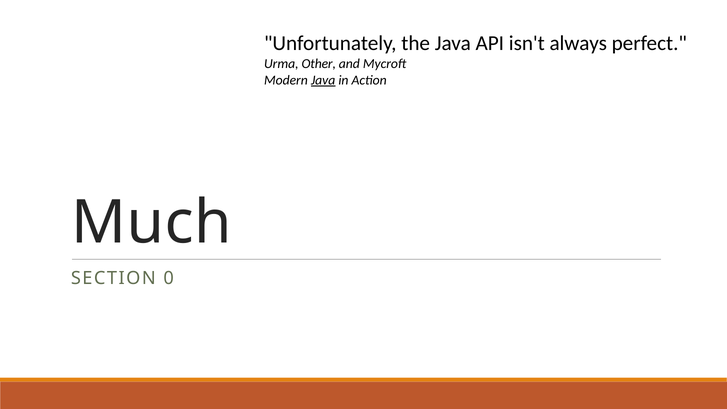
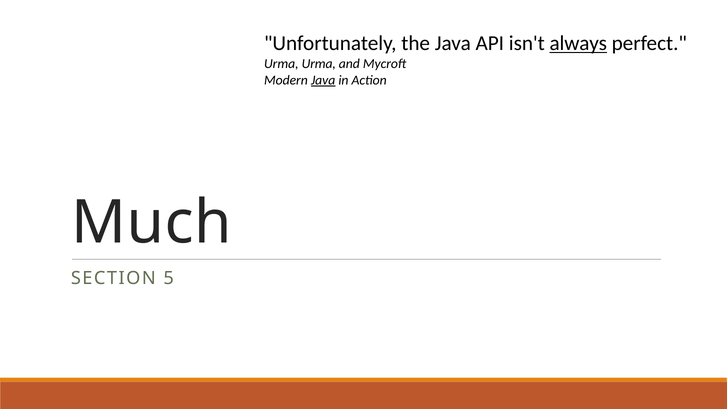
always underline: none -> present
Urma Other: Other -> Urma
0: 0 -> 5
